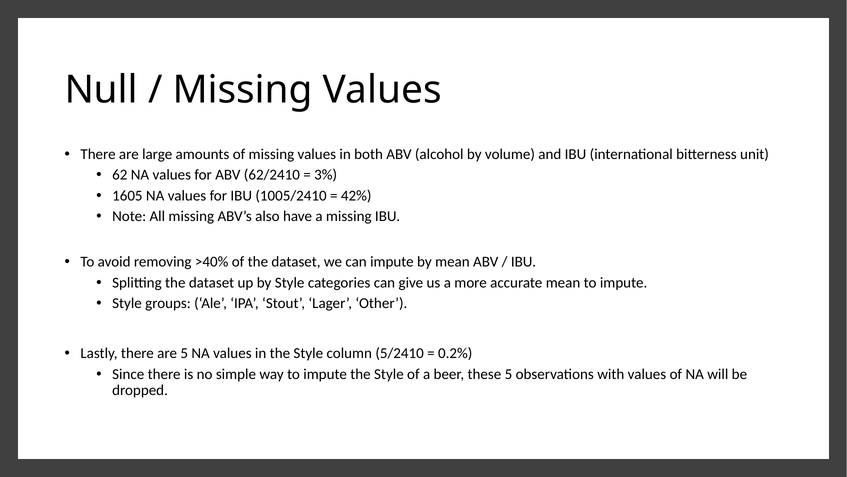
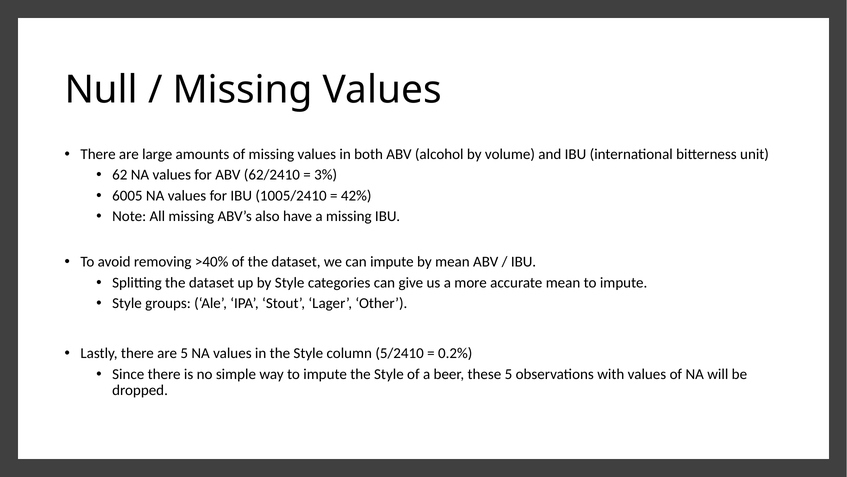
1605: 1605 -> 6005
